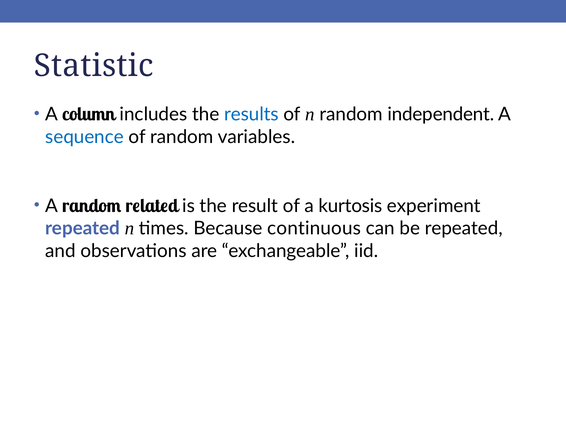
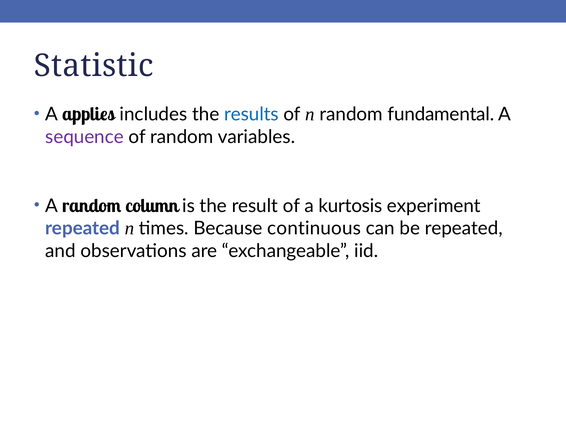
column: column -> applies
independent: independent -> fundamental
sequence colour: blue -> purple
related: related -> column
